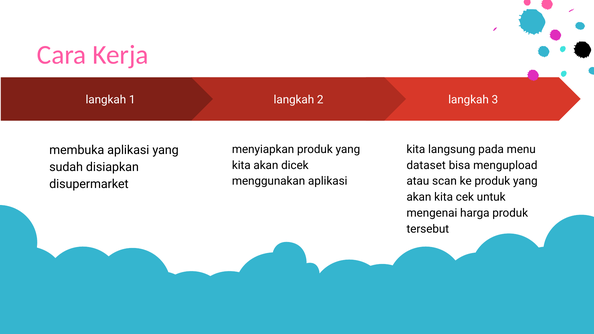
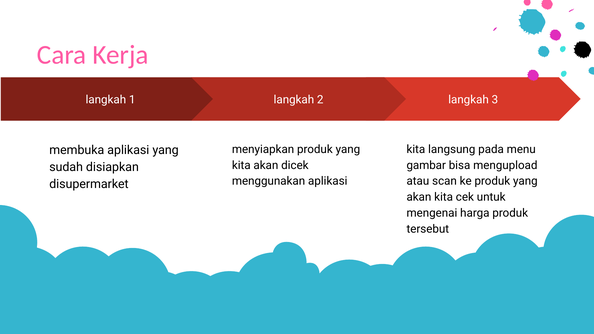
dataset: dataset -> gambar
